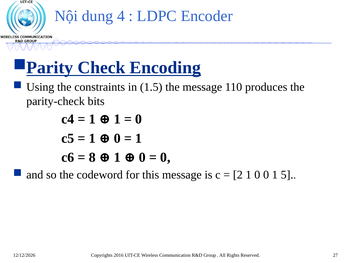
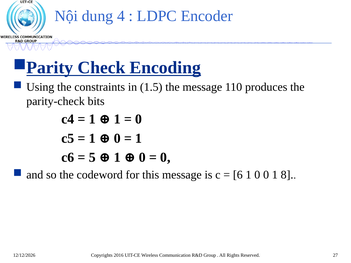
8: 8 -> 5
2: 2 -> 6
5: 5 -> 8
